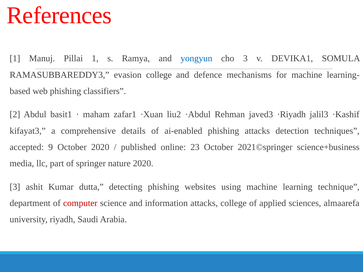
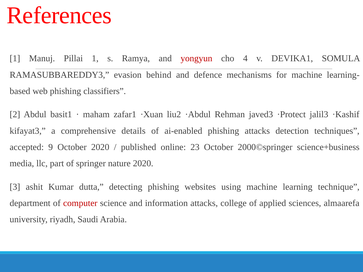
yongyun colour: blue -> red
cho 3: 3 -> 4
evasion college: college -> behind
·Riyadh: ·Riyadh -> ·Protect
2021©springer: 2021©springer -> 2000©springer
